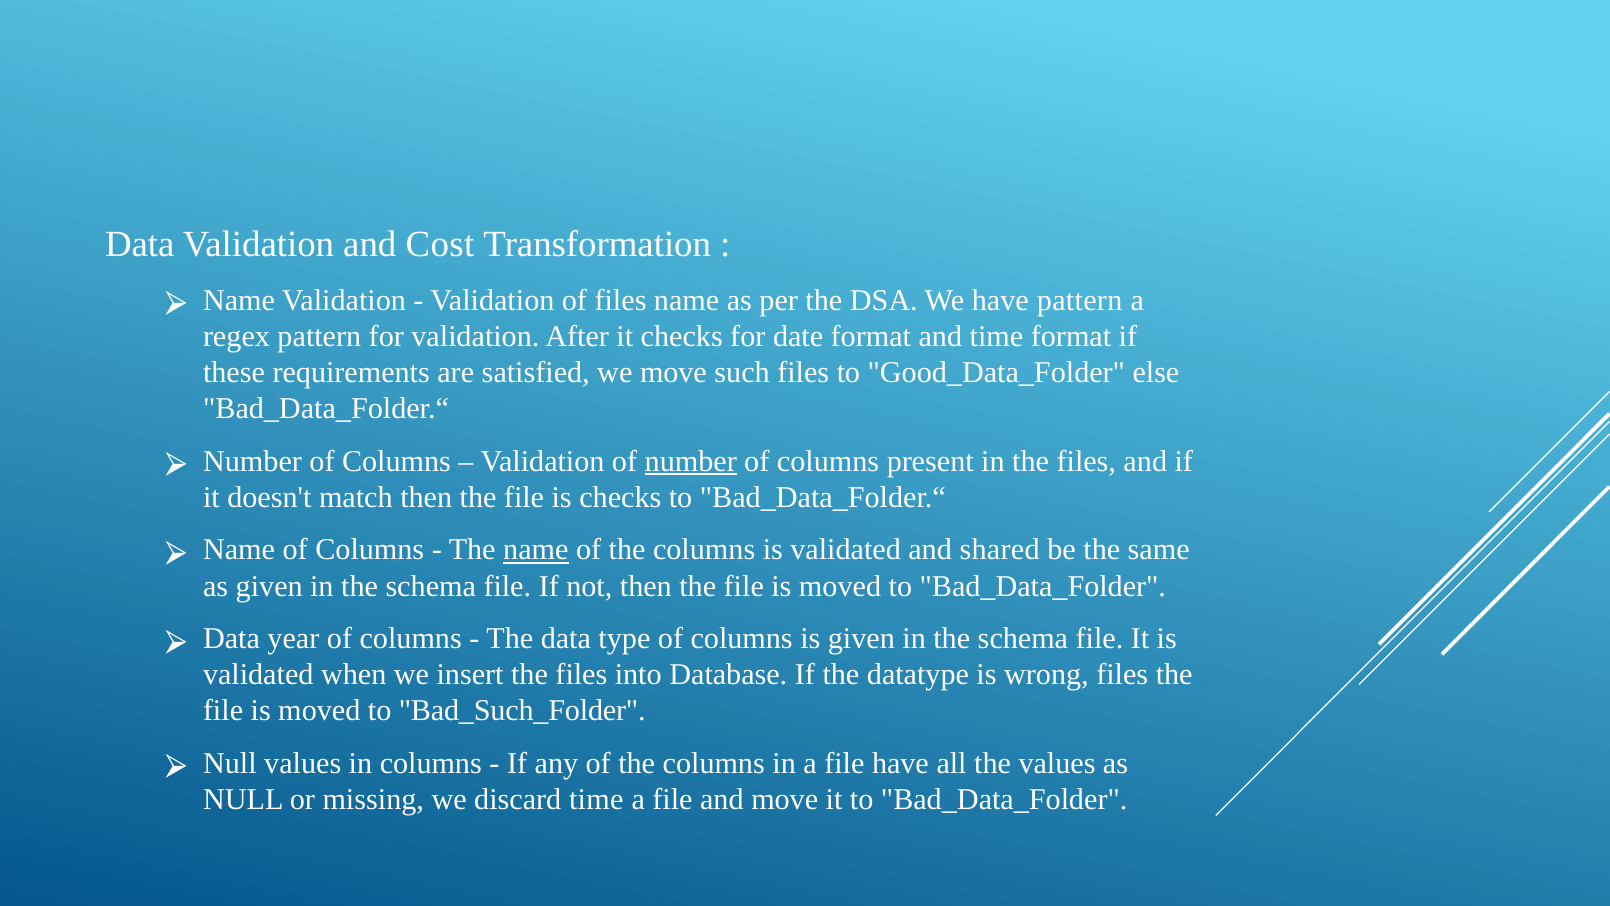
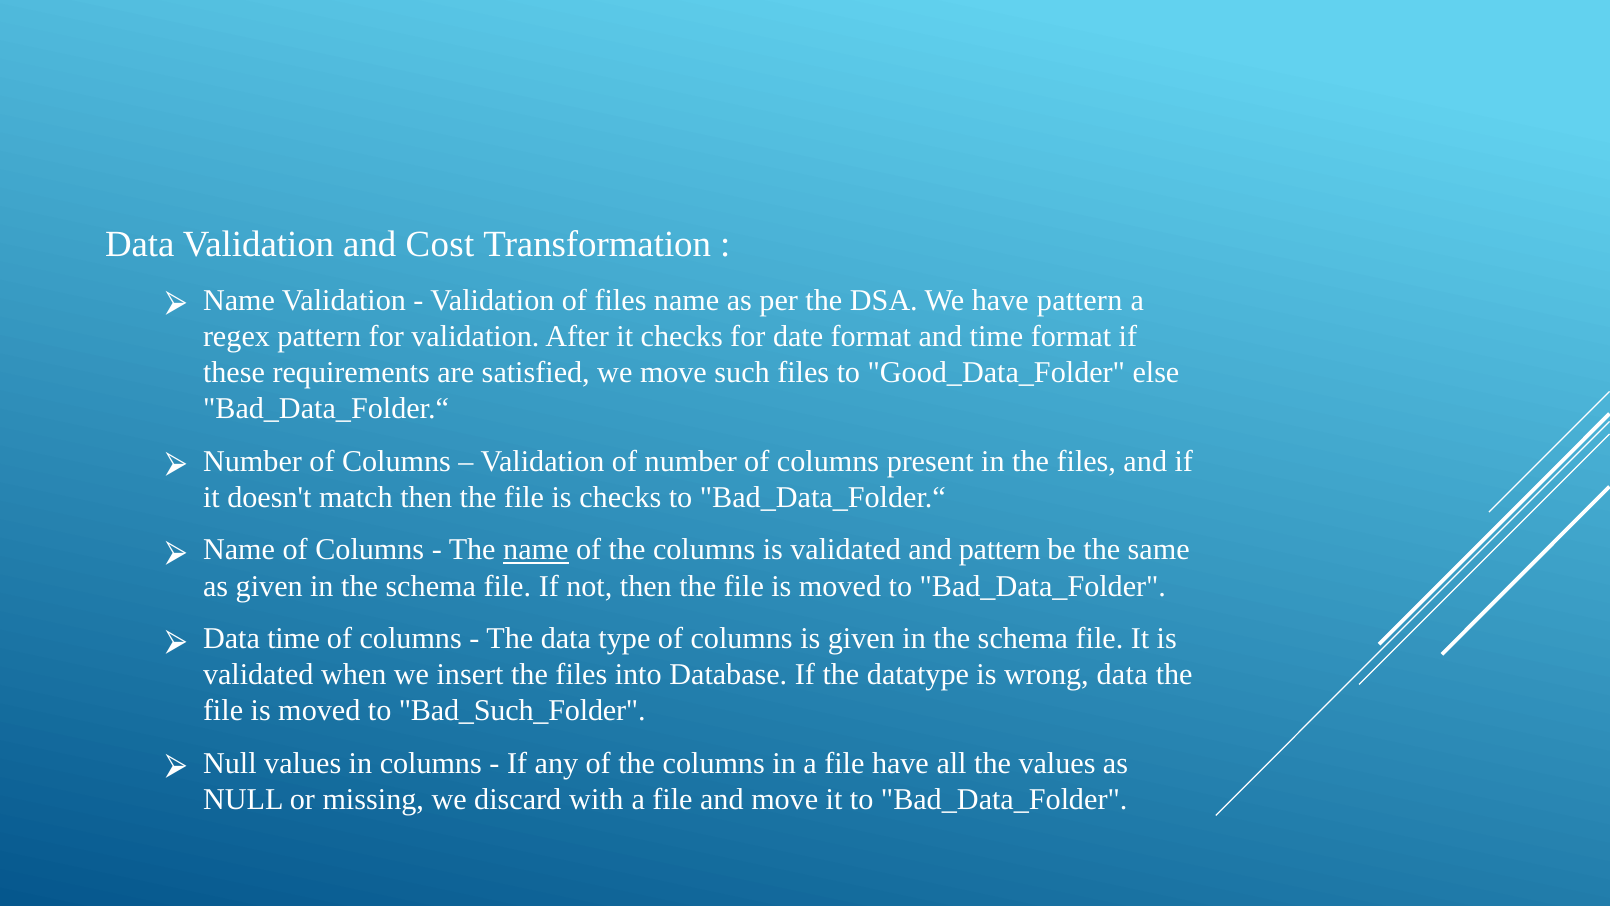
number at (691, 461) underline: present -> none
and shared: shared -> pattern
Data year: year -> time
wrong files: files -> data
discard time: time -> with
